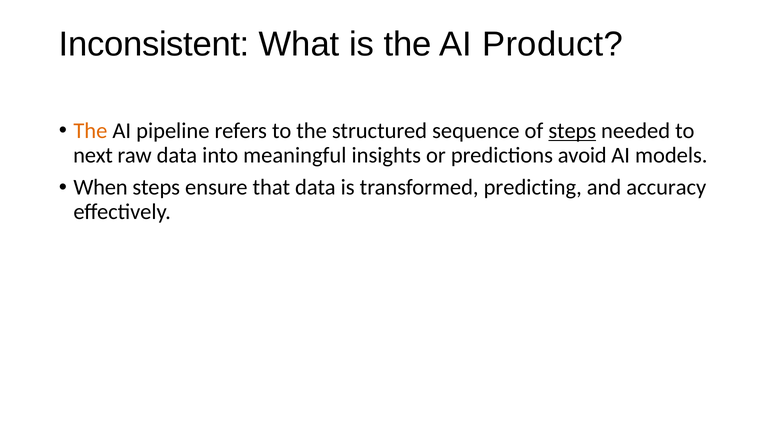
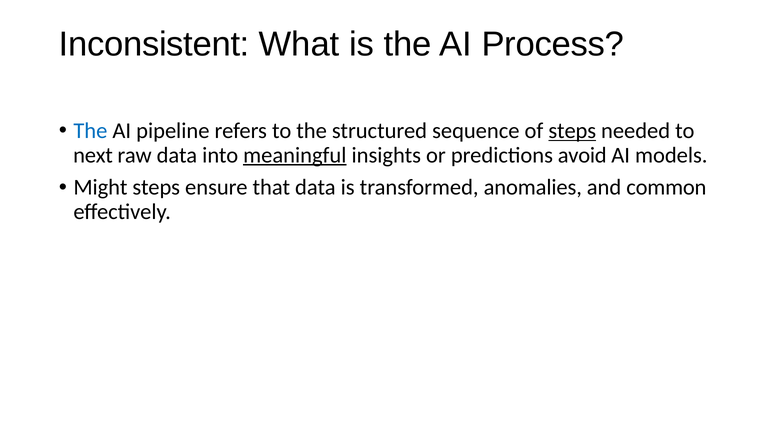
Product: Product -> Process
The at (90, 131) colour: orange -> blue
meaningful underline: none -> present
When: When -> Might
predicting: predicting -> anomalies
accuracy: accuracy -> common
